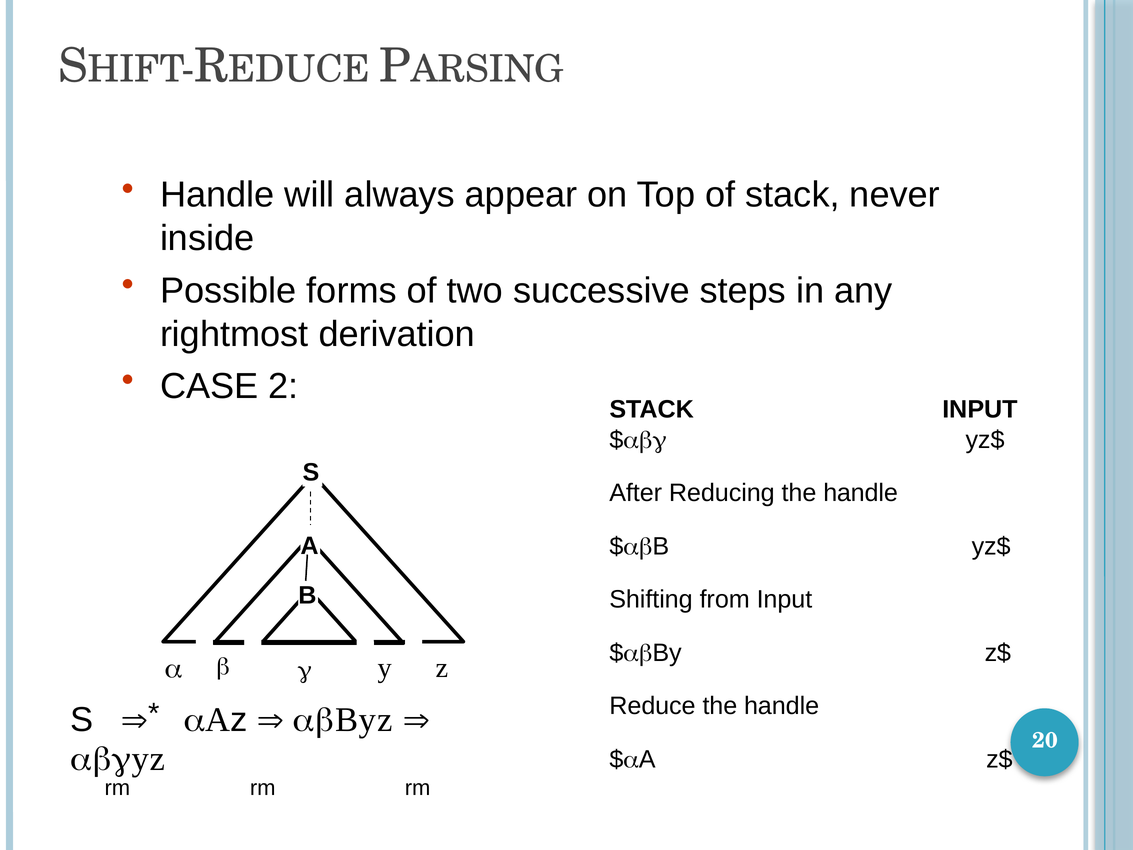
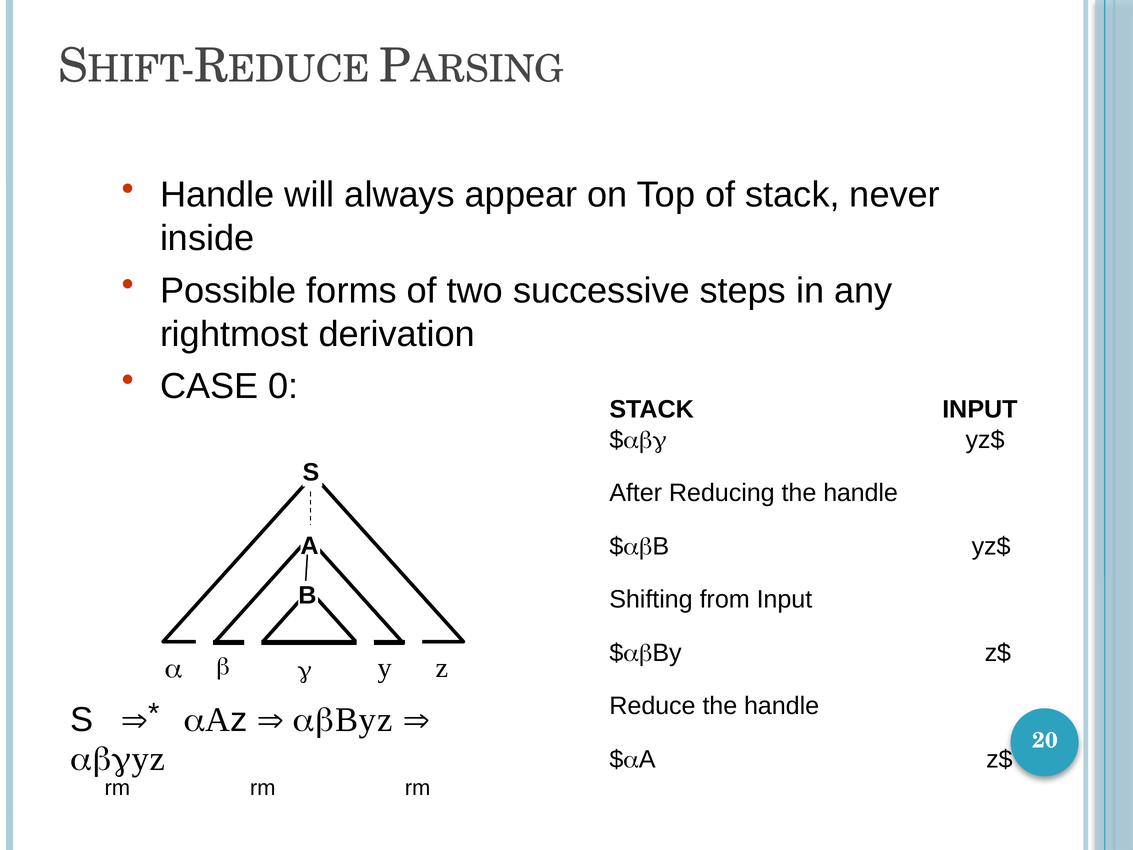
2: 2 -> 0
